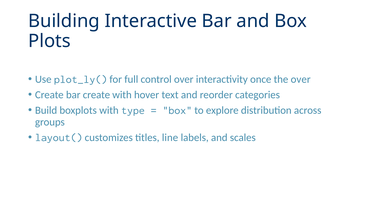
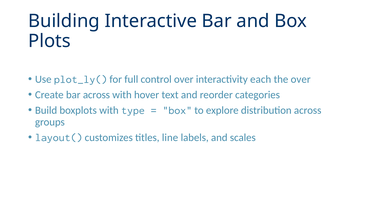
once: once -> each
bar create: create -> across
